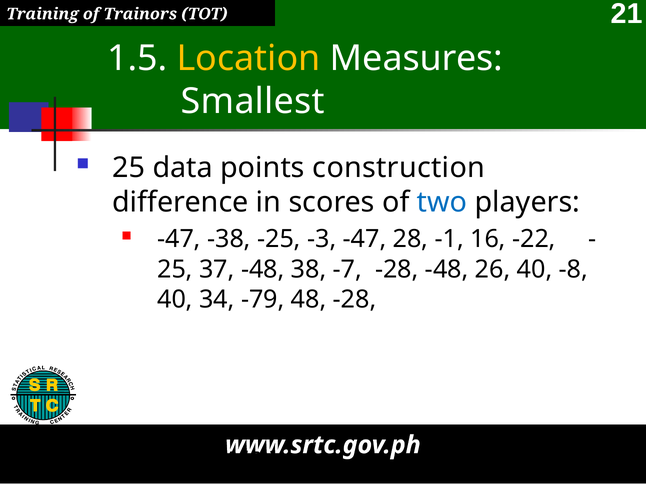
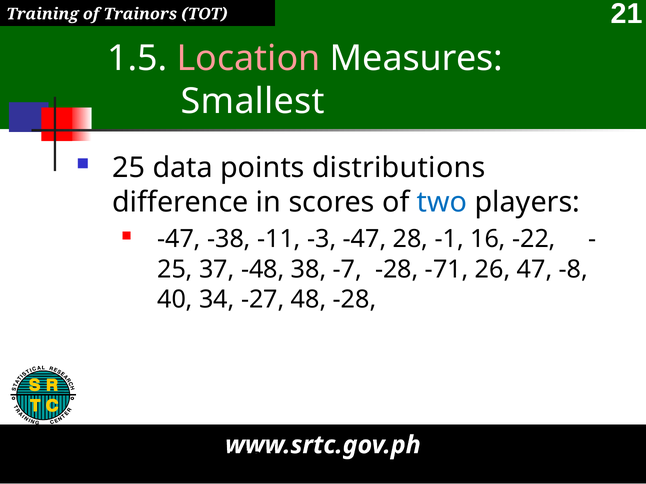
Location colour: yellow -> pink
construction: construction -> distributions
-25: -25 -> -11
-28 -48: -48 -> -71
26 40: 40 -> 47
-79: -79 -> -27
